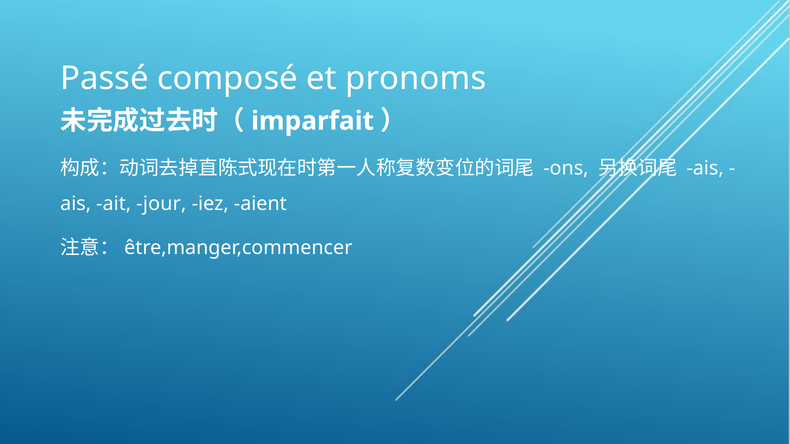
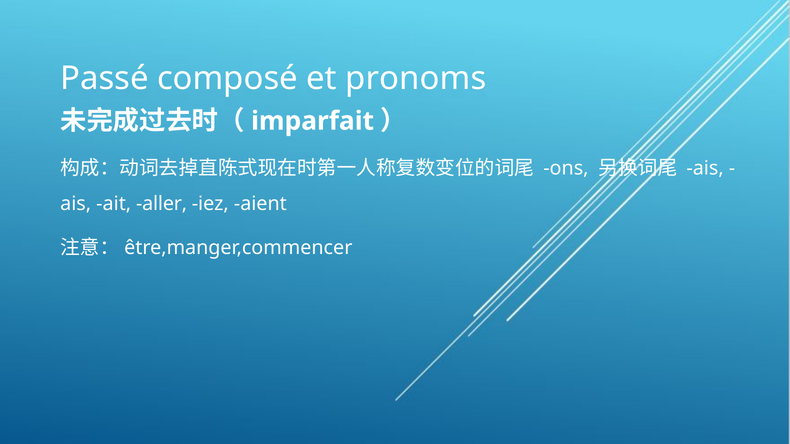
jour: jour -> aller
